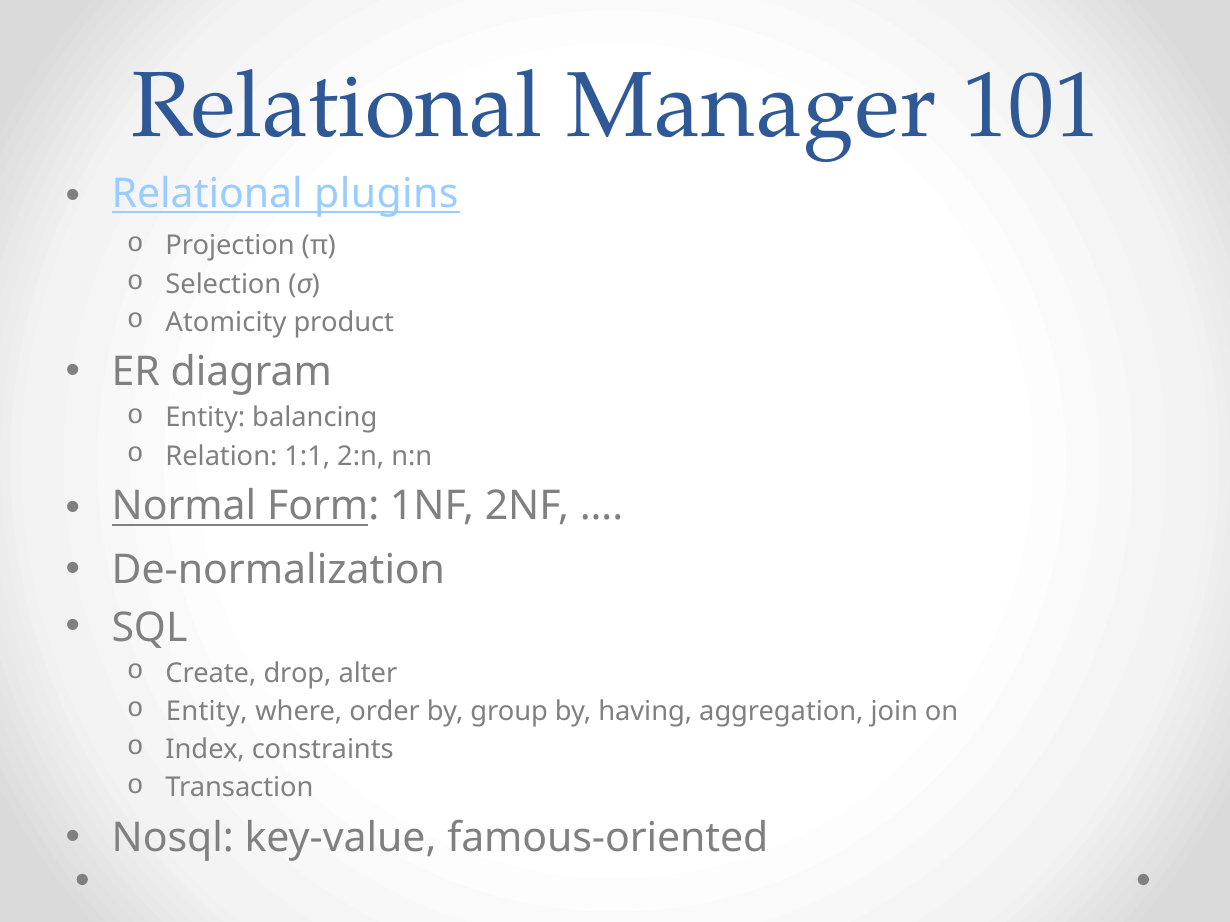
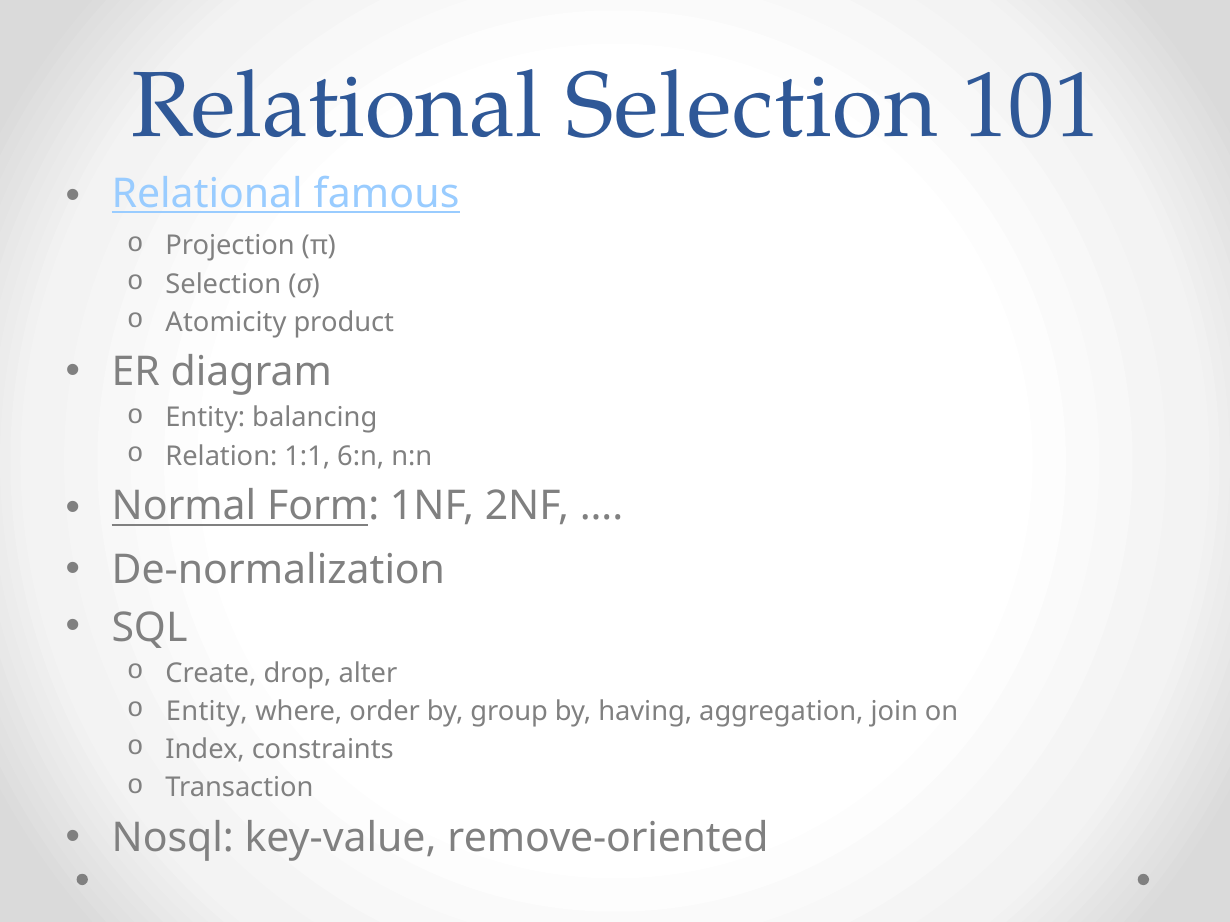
Relational Manager: Manager -> Selection
plugins: plugins -> famous
2:n: 2:n -> 6:n
famous-oriented: famous-oriented -> remove-oriented
